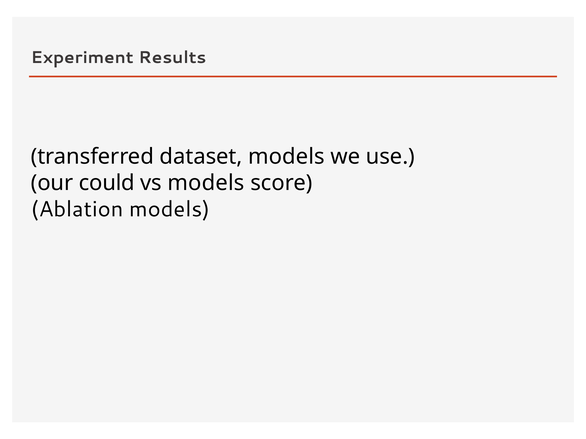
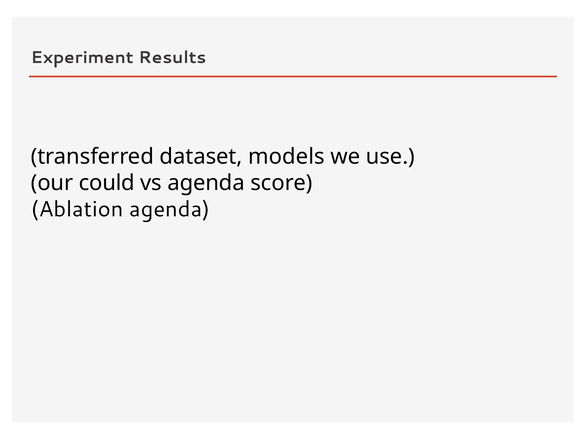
vs models: models -> agenda
Ablation models: models -> agenda
